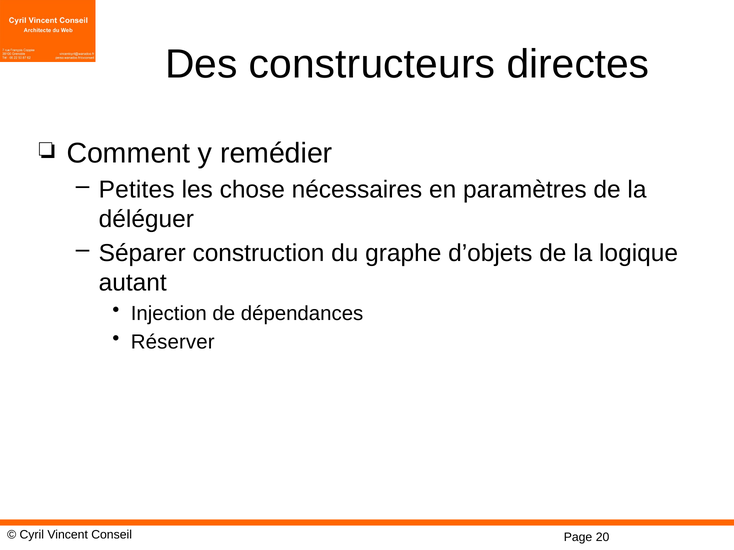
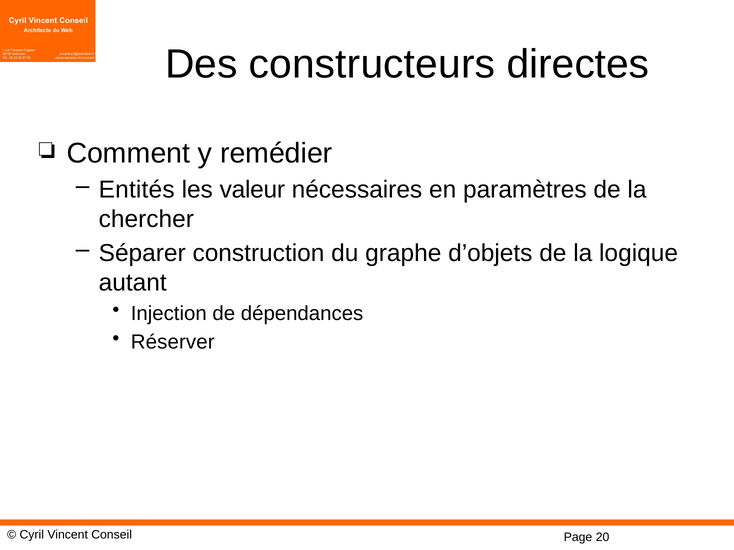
Petites: Petites -> Entités
chose: chose -> valeur
déléguer: déléguer -> chercher
